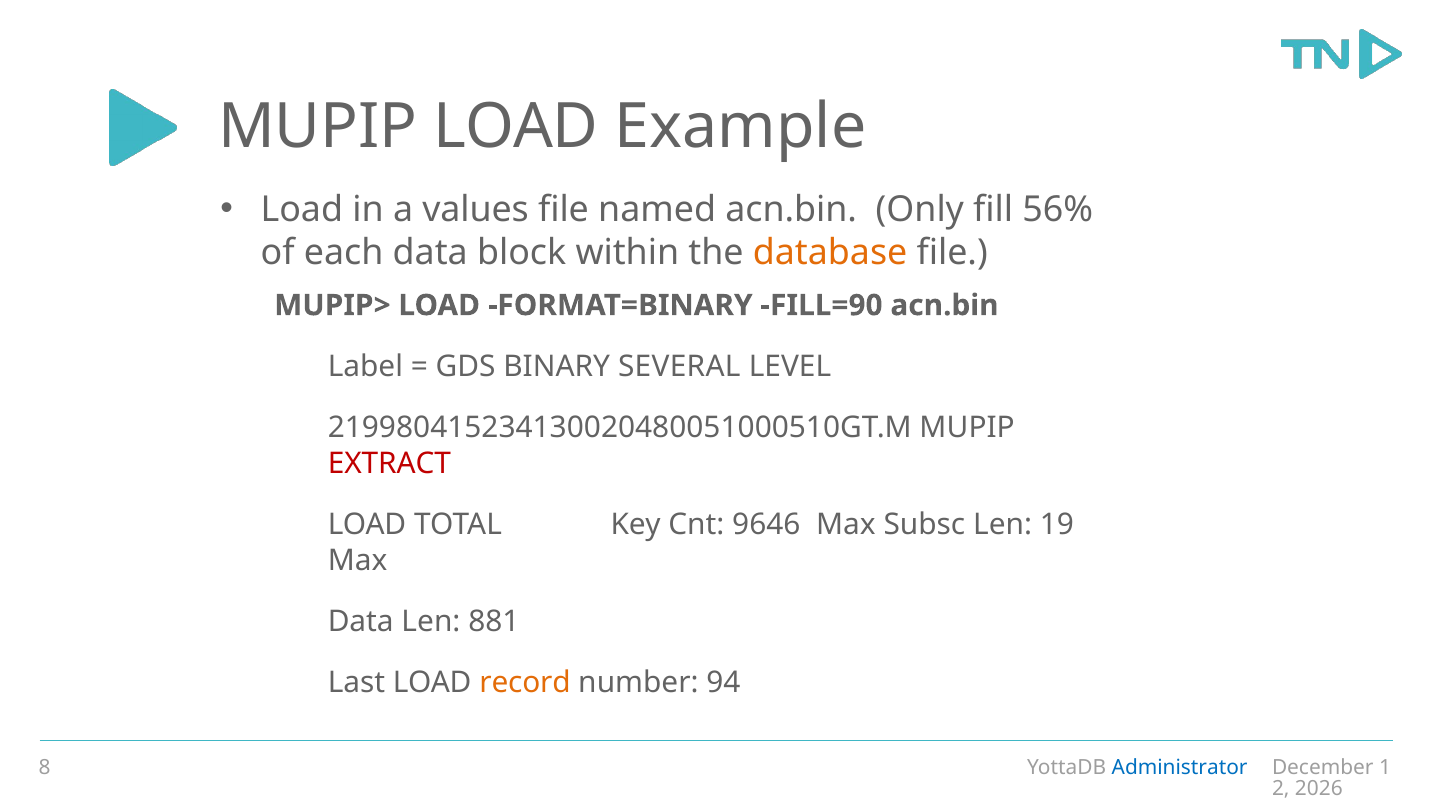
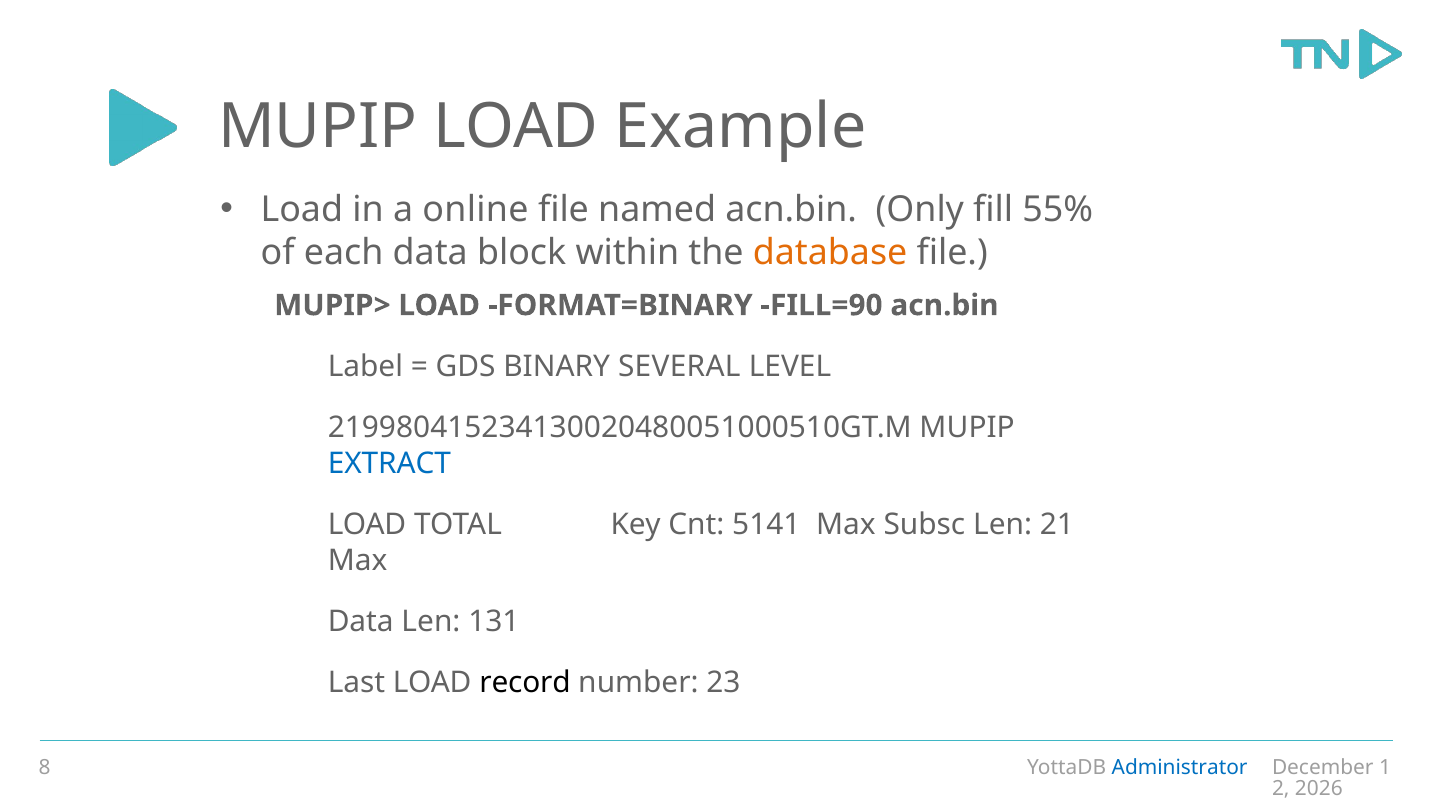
values: values -> online
56%: 56% -> 55%
EXTRACT colour: red -> blue
9646: 9646 -> 5141
19: 19 -> 21
881: 881 -> 131
record colour: orange -> black
94: 94 -> 23
